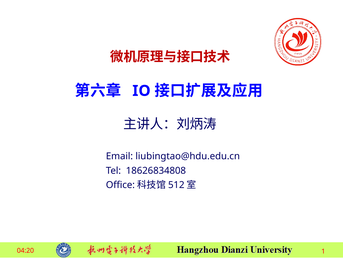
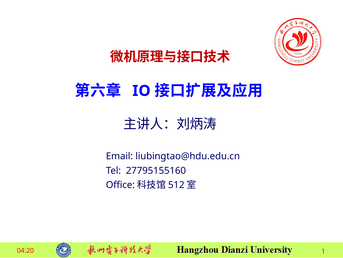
18626834808: 18626834808 -> 27795155160
